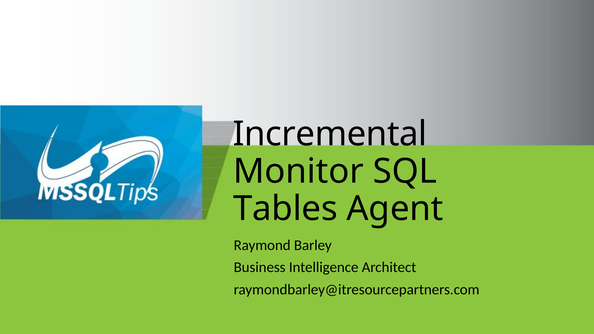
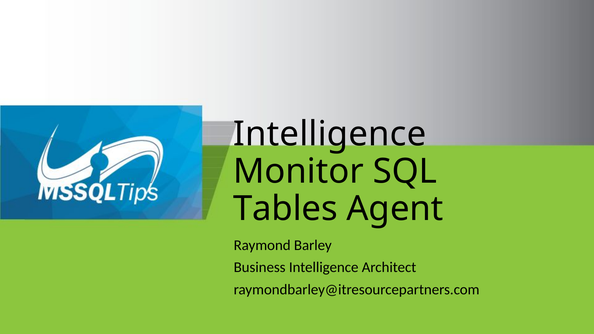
Incremental at (330, 134): Incremental -> Intelligence
